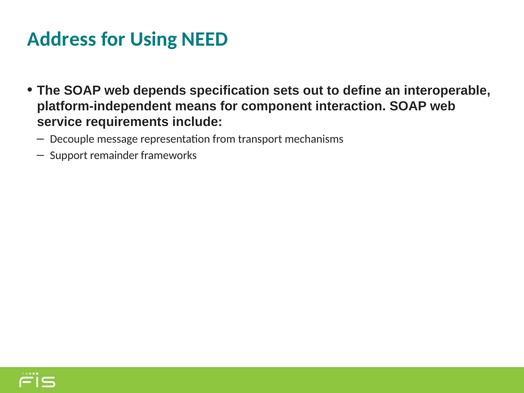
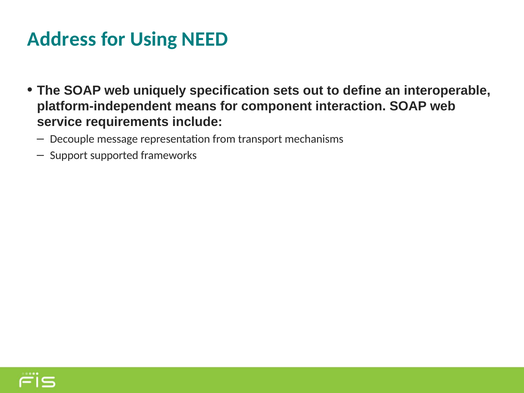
depends: depends -> uniquely
remainder: remainder -> supported
